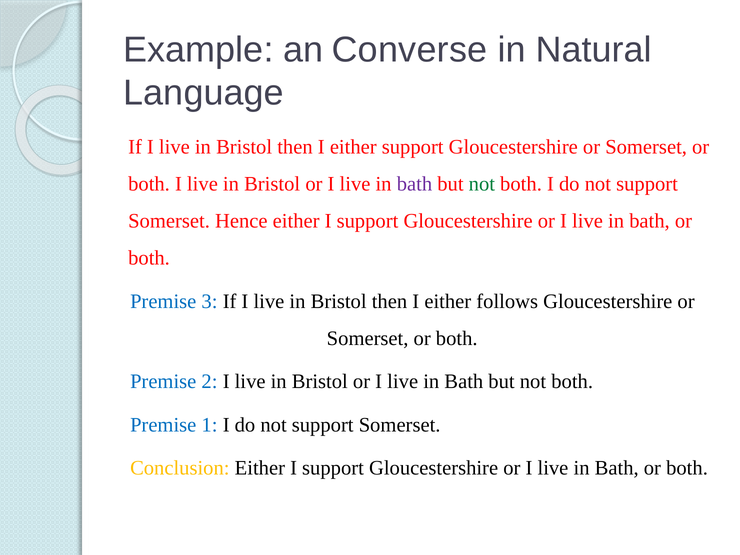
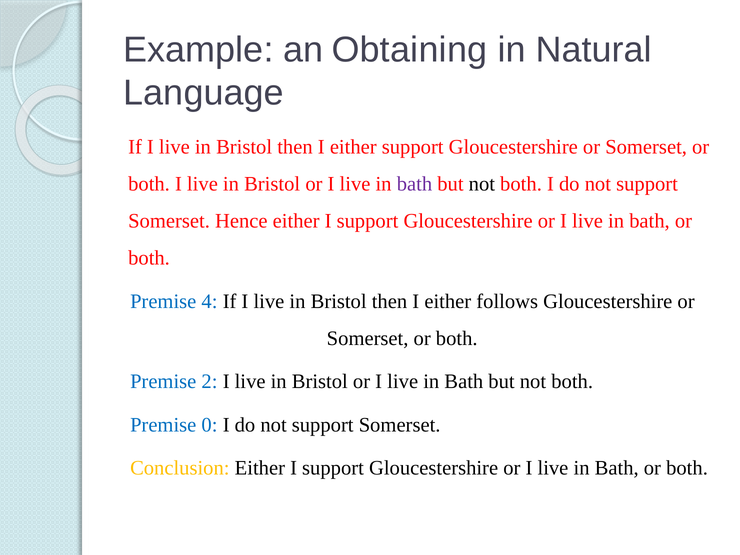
Converse: Converse -> Obtaining
not at (482, 184) colour: green -> black
3: 3 -> 4
1: 1 -> 0
